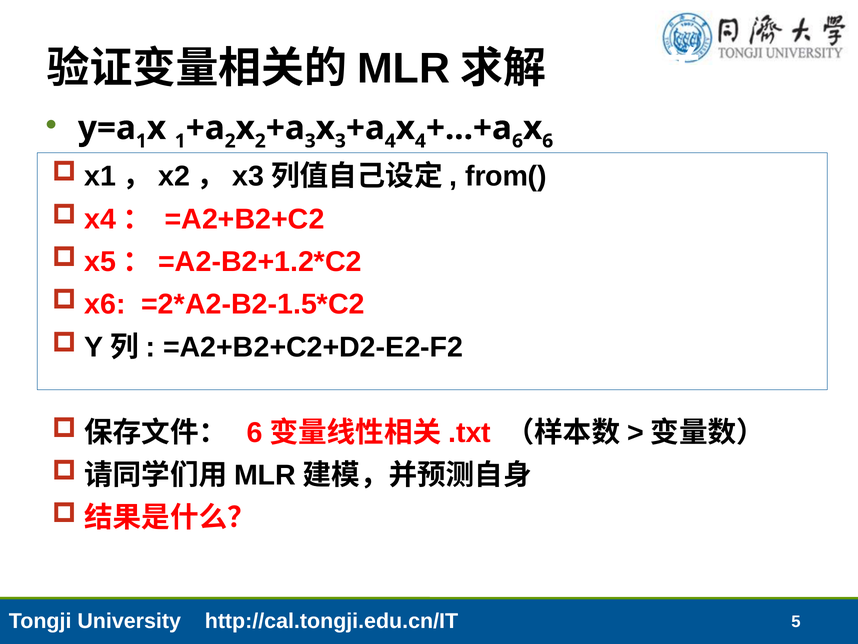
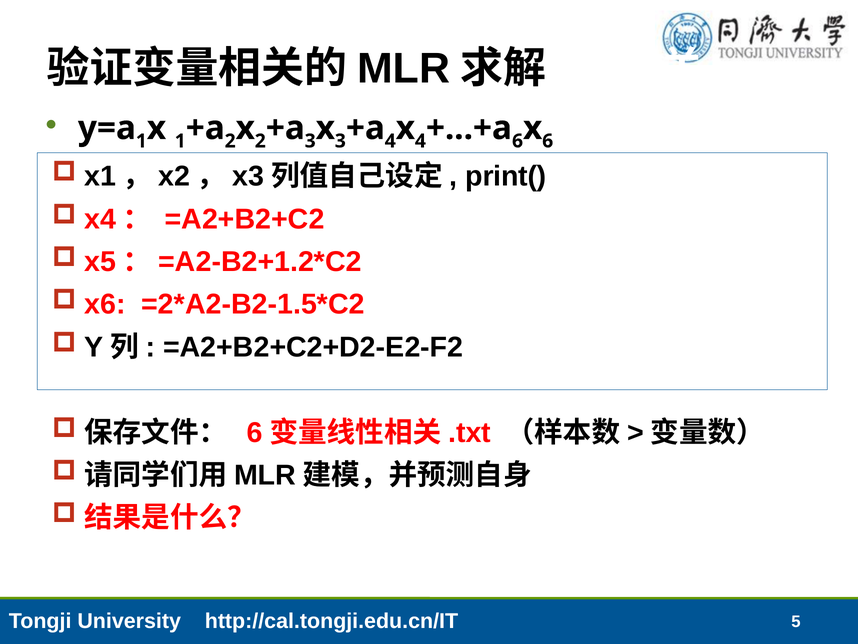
from(: from( -> print(
